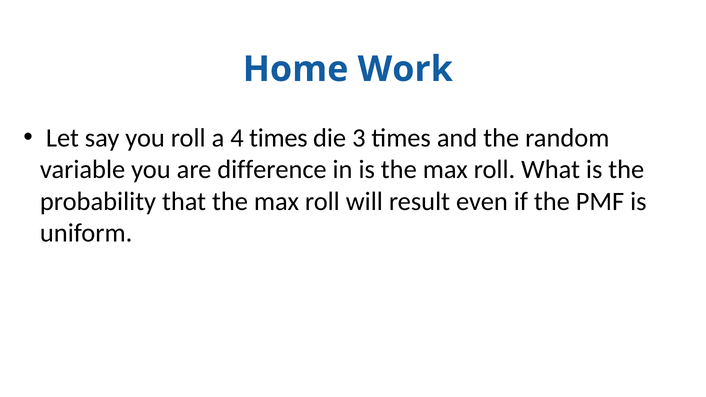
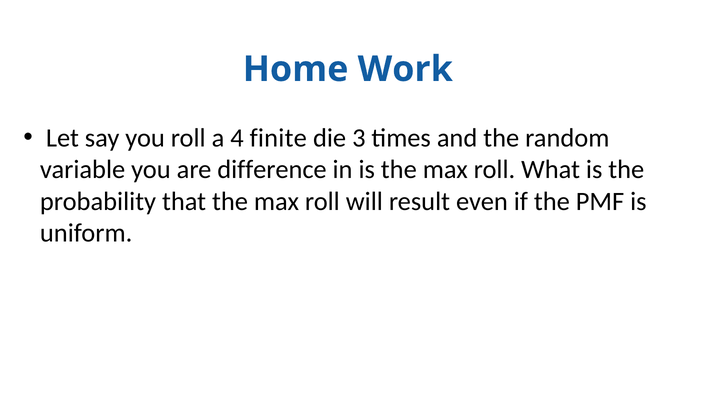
4 times: times -> finite
